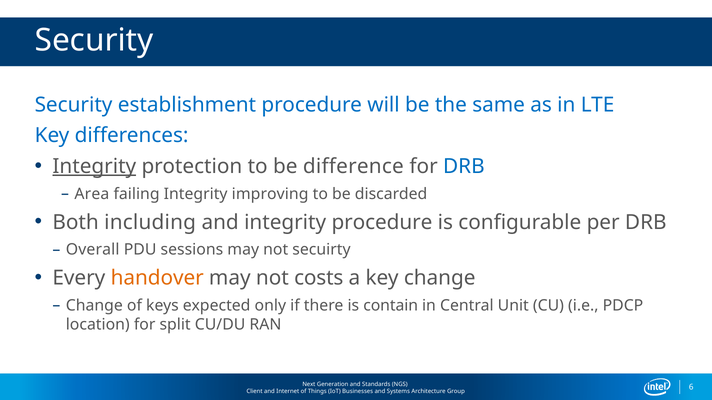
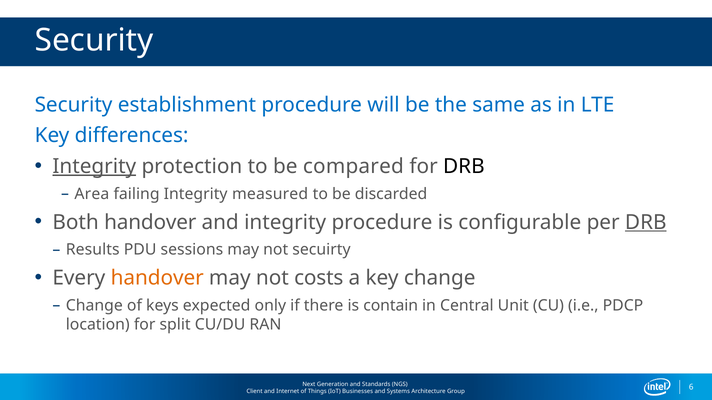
difference: difference -> compared
DRB at (464, 167) colour: blue -> black
improving: improving -> measured
Both including: including -> handover
DRB at (646, 222) underline: none -> present
Overall: Overall -> Results
